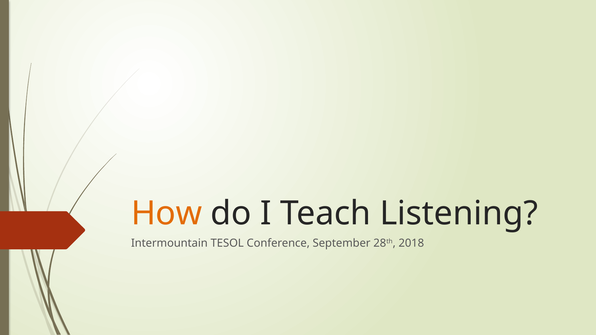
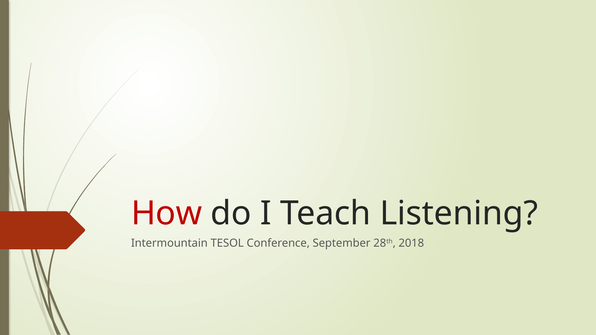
How colour: orange -> red
